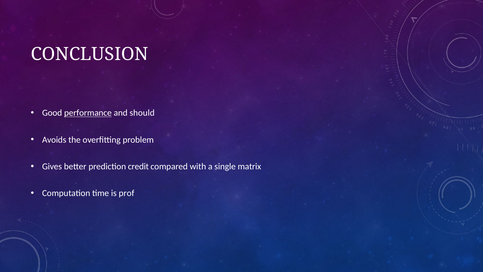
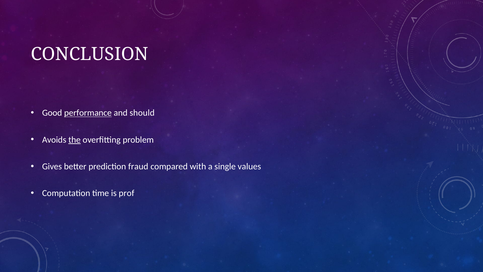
the underline: none -> present
credit: credit -> fraud
matrix: matrix -> values
